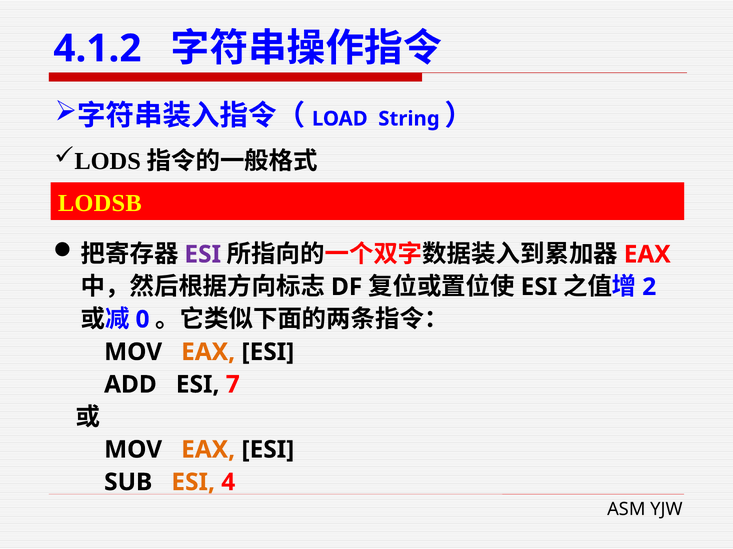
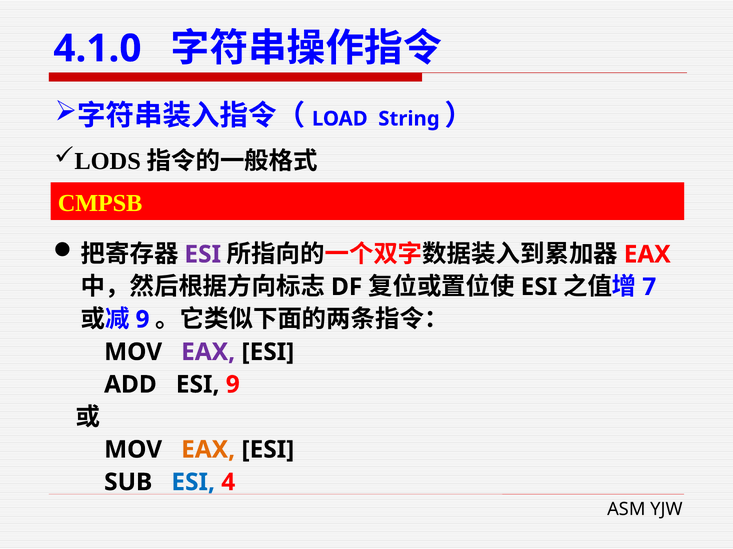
4.1.2: 4.1.2 -> 4.1.0
LODSB: LODSB -> CMPSB
2: 2 -> 7
0 at (143, 320): 0 -> 9
EAX at (208, 352) colour: orange -> purple
ESI 7: 7 -> 9
ESI at (193, 483) colour: orange -> blue
